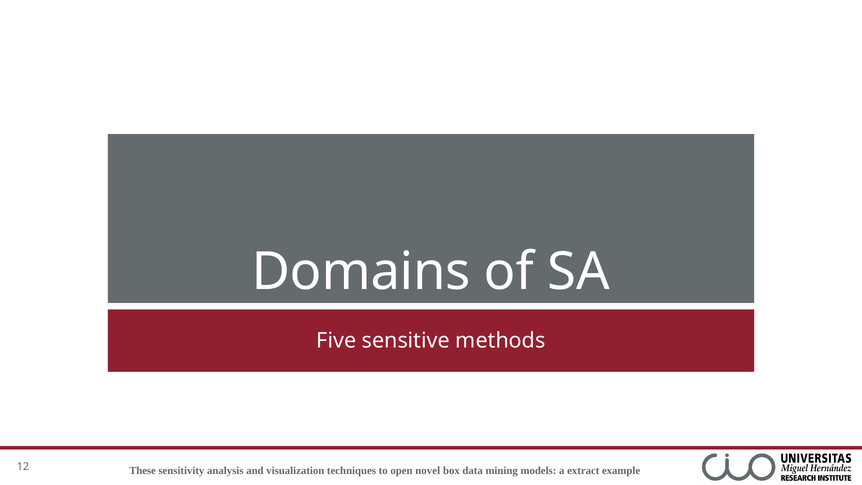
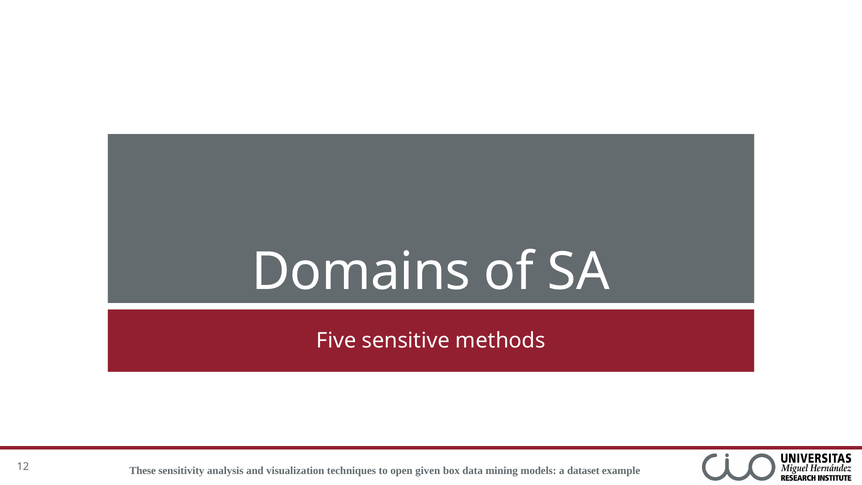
novel: novel -> given
extract: extract -> dataset
